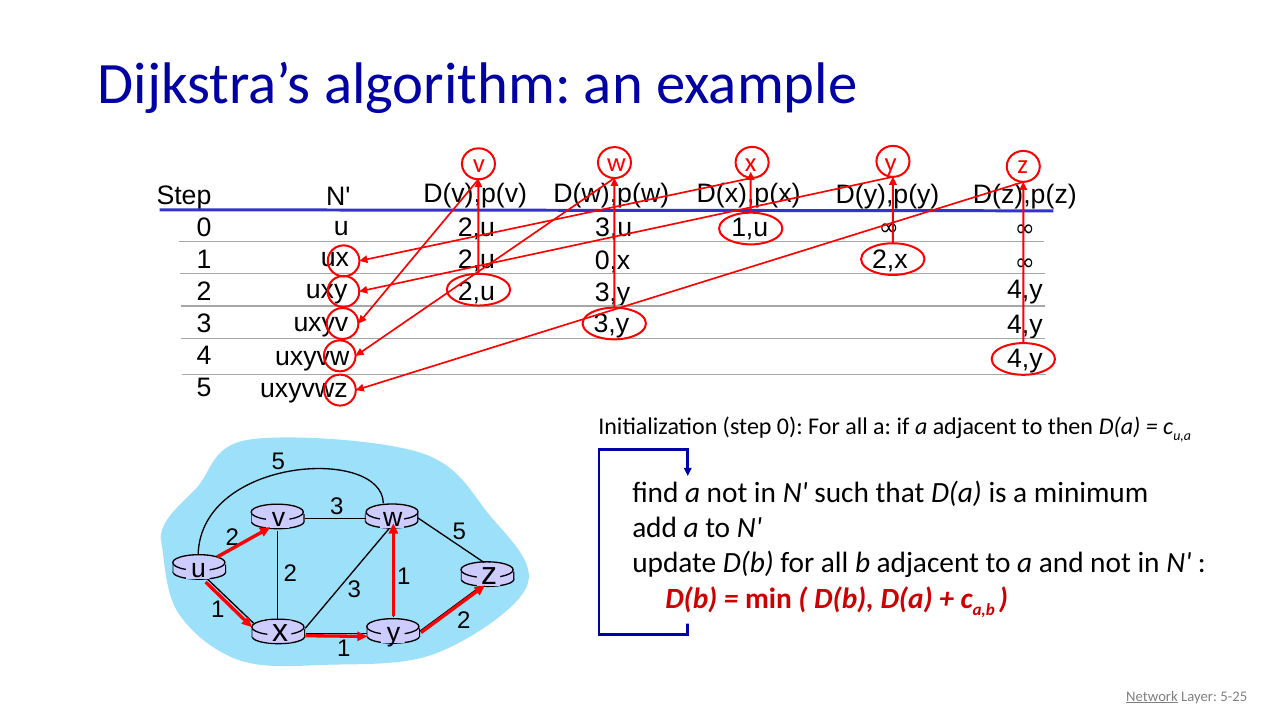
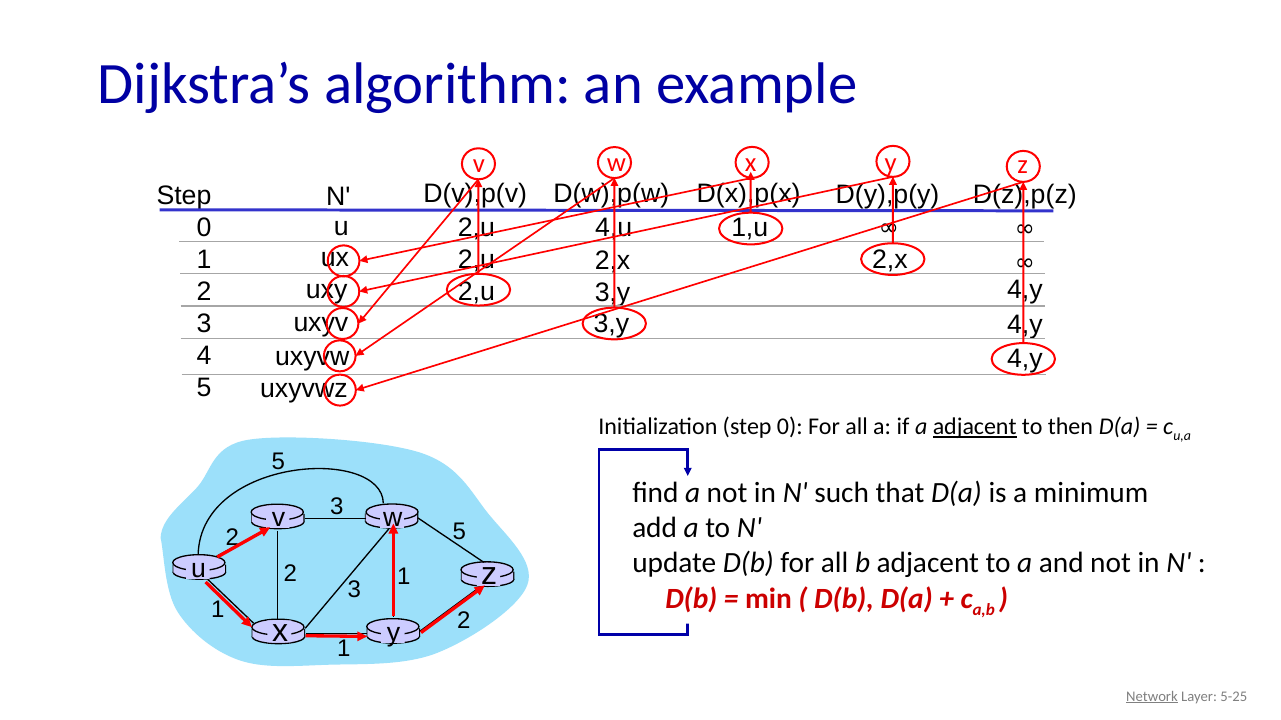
3,u: 3,u -> 4,u
0,x at (613, 261): 0,x -> 2,x
adjacent at (975, 427) underline: none -> present
